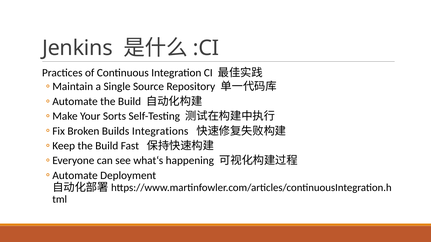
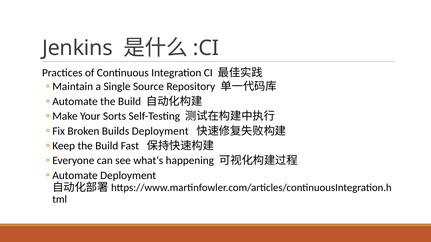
Builds Integrations: Integrations -> Deployment
